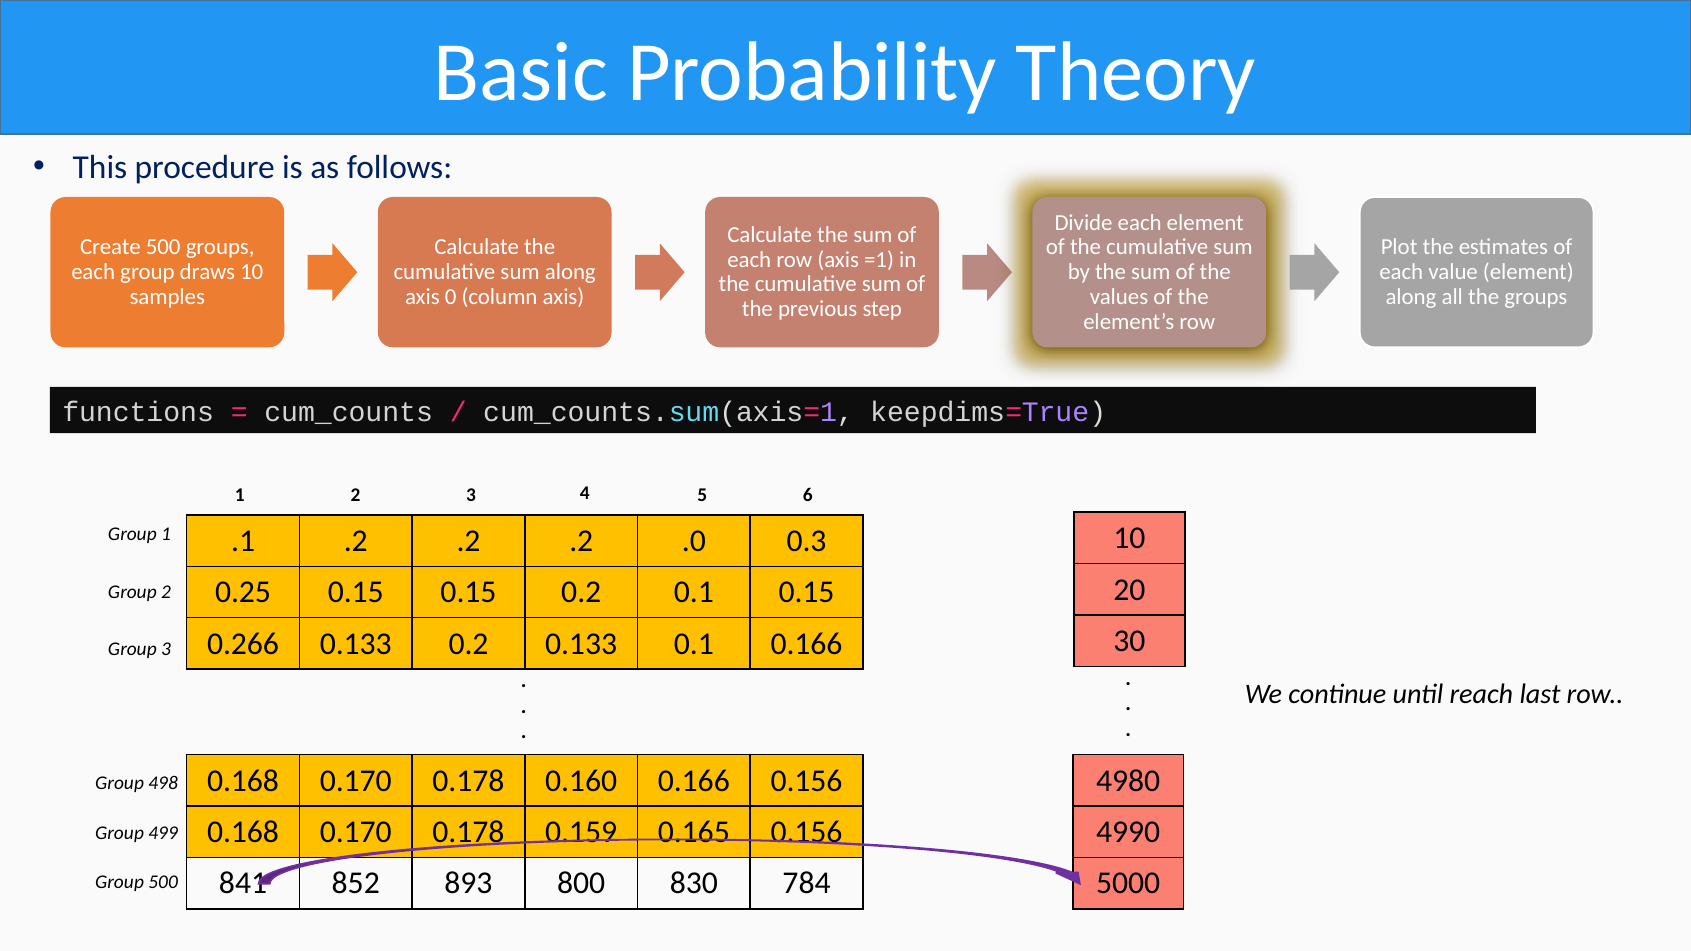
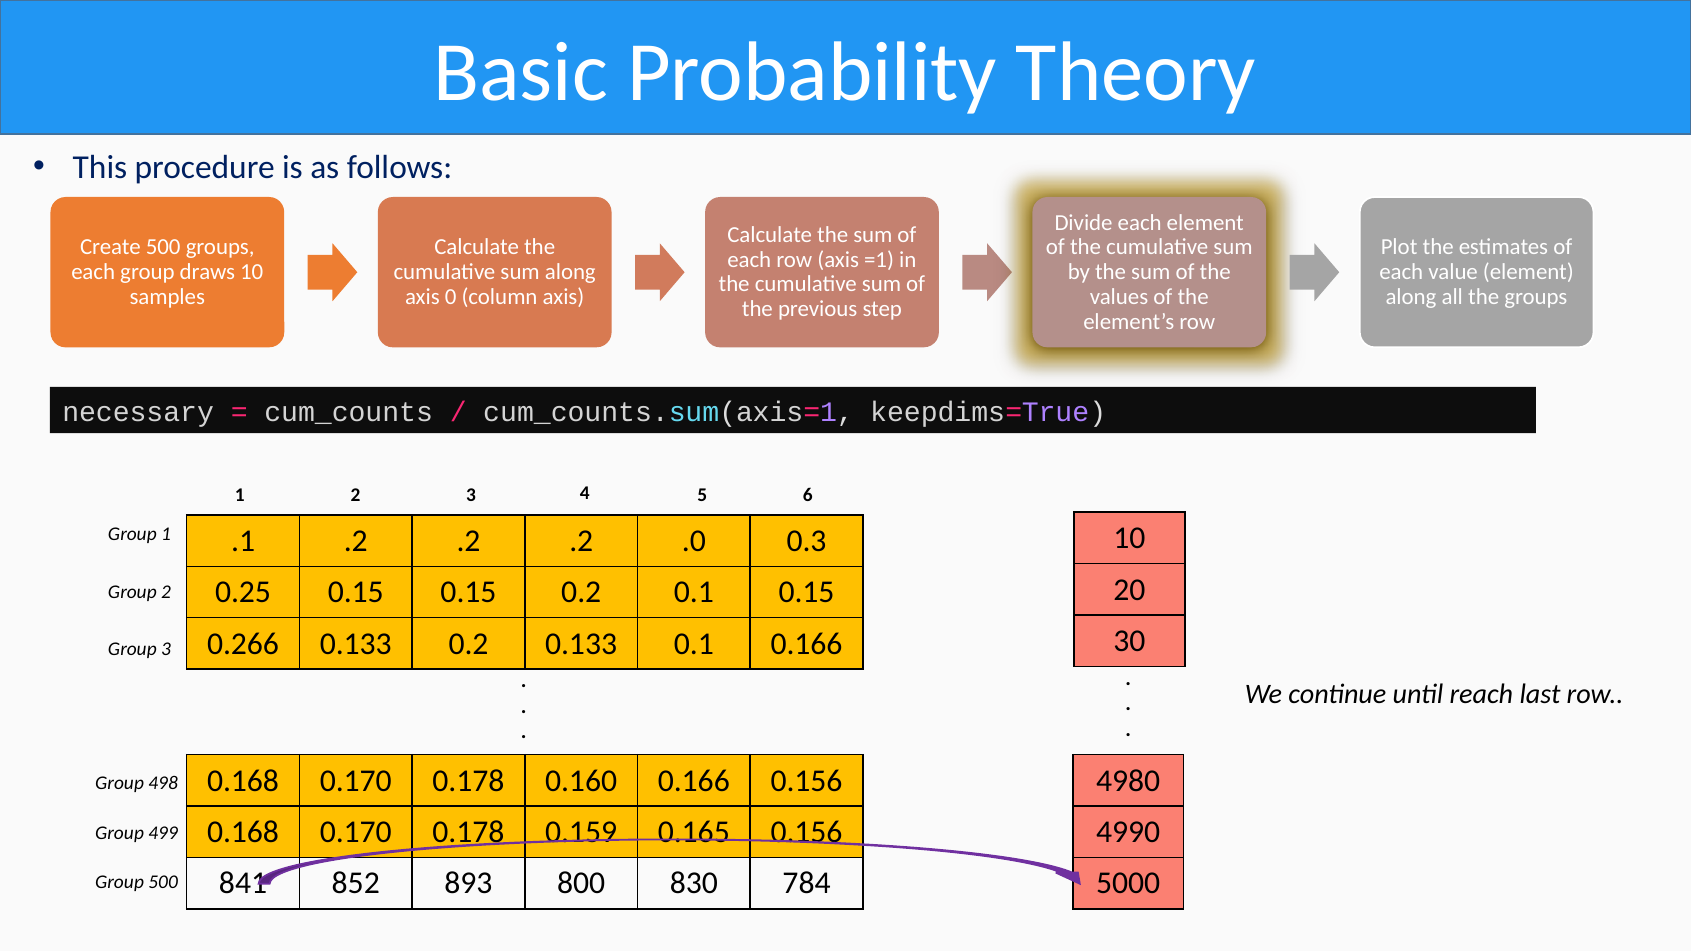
functions: functions -> necessary
